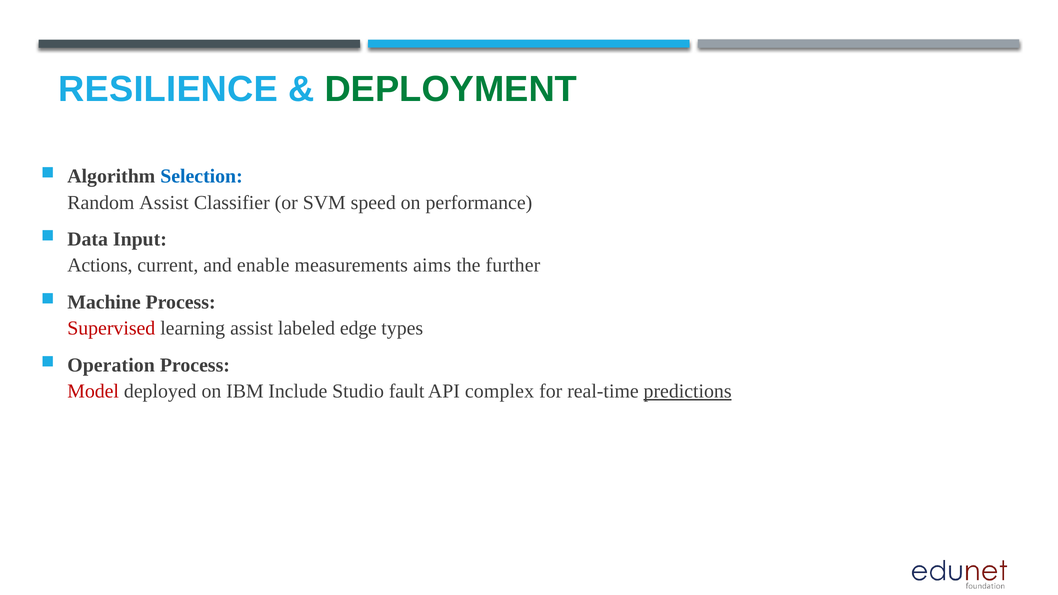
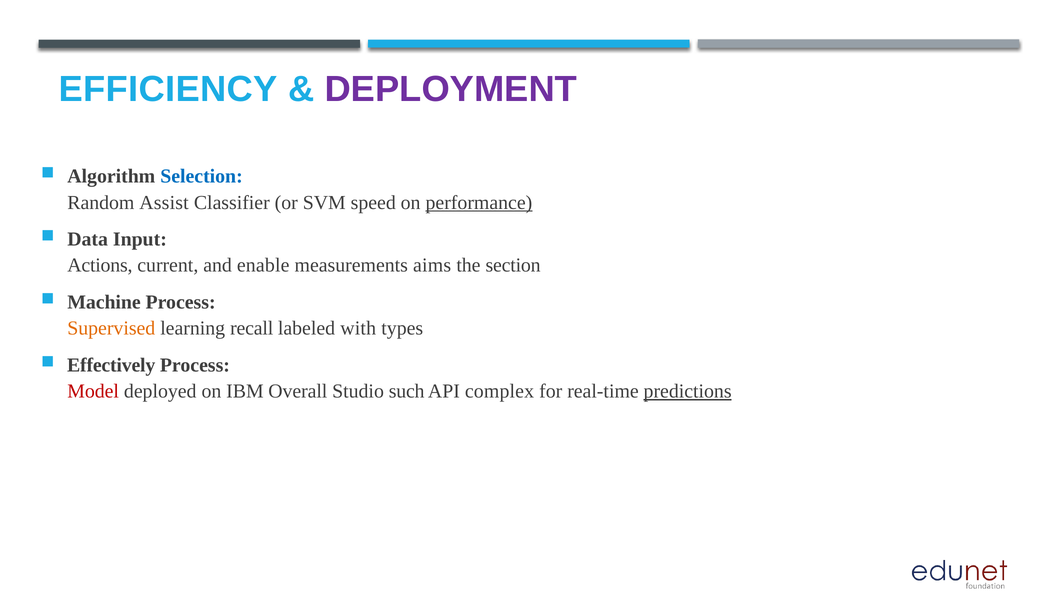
RESILIENCE: RESILIENCE -> EFFICIENCY
DEPLOYMENT colour: green -> purple
performance underline: none -> present
further: further -> section
Supervised colour: red -> orange
learning assist: assist -> recall
edge: edge -> with
Operation: Operation -> Effectively
Include: Include -> Overall
fault: fault -> such
